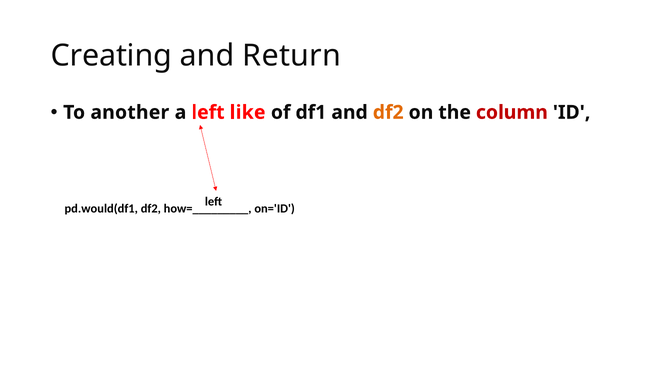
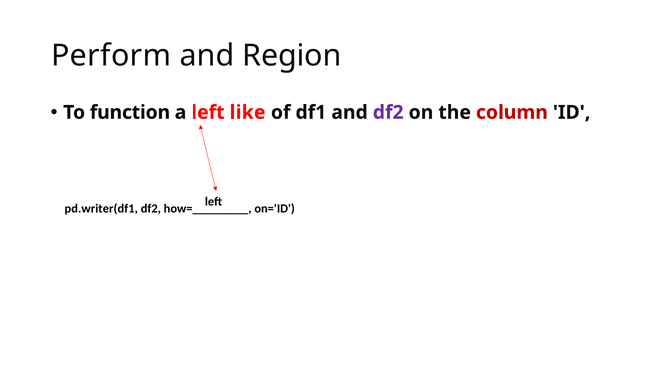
Creating: Creating -> Perform
Return: Return -> Region
another: another -> function
df2 at (388, 112) colour: orange -> purple
pd.would(df1: pd.would(df1 -> pd.writer(df1
